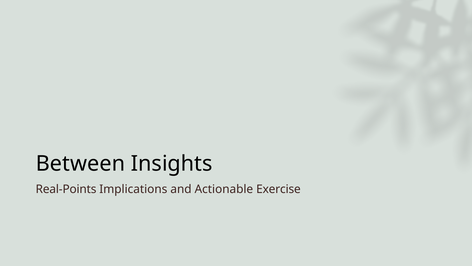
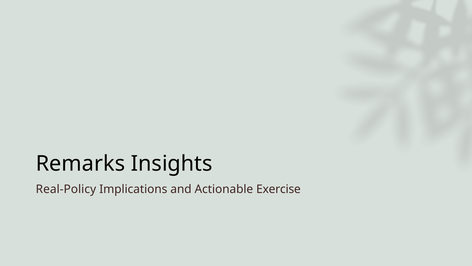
Between: Between -> Remarks
Real-Points: Real-Points -> Real-Policy
